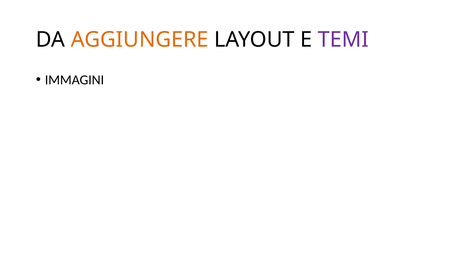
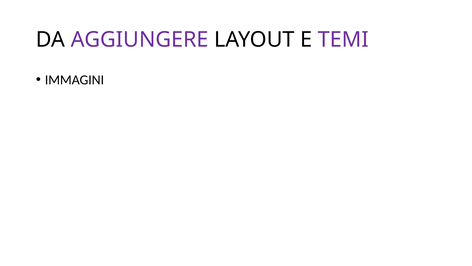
AGGIUNGERE colour: orange -> purple
